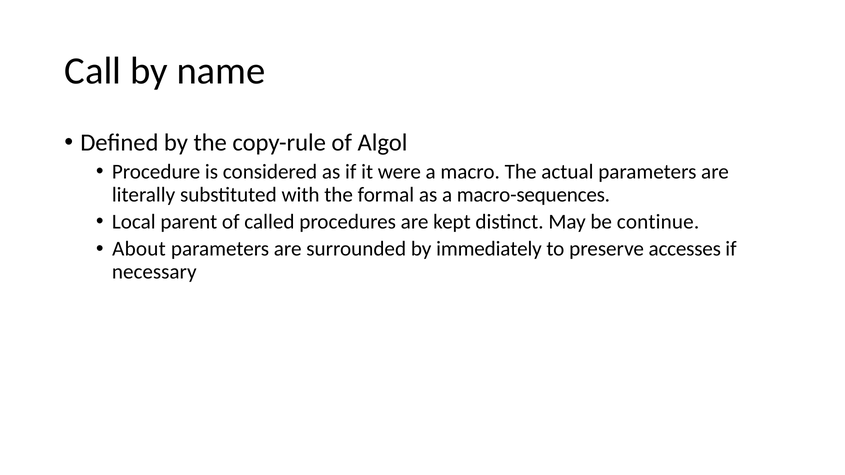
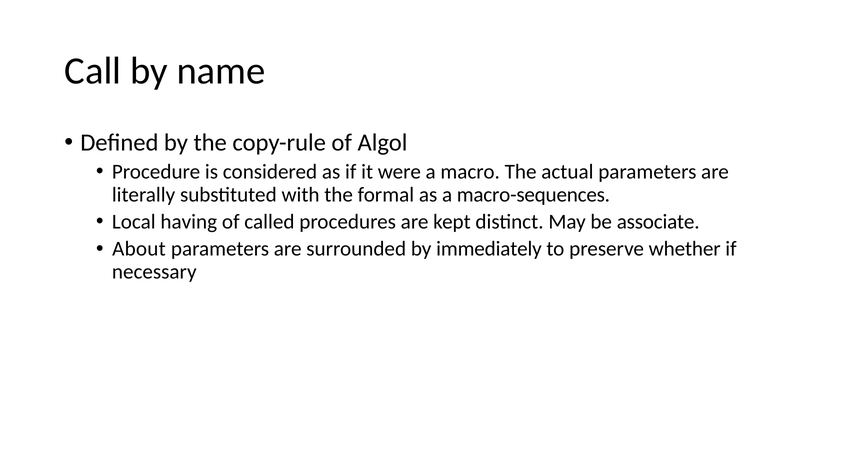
parent: parent -> having
continue: continue -> associate
accesses: accesses -> whether
